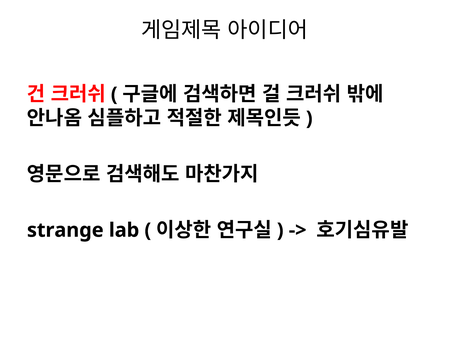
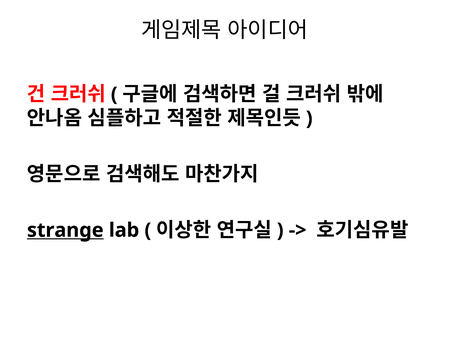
strange underline: none -> present
